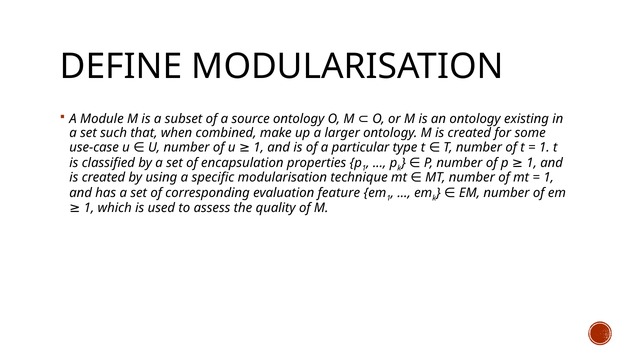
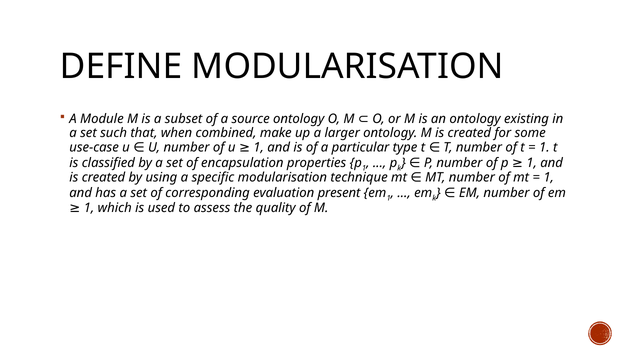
feature: feature -> present
